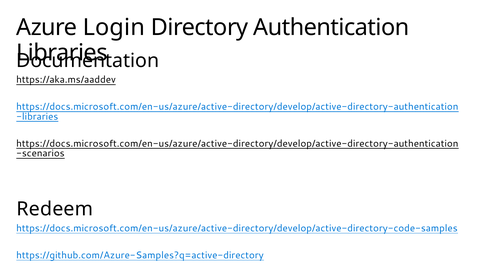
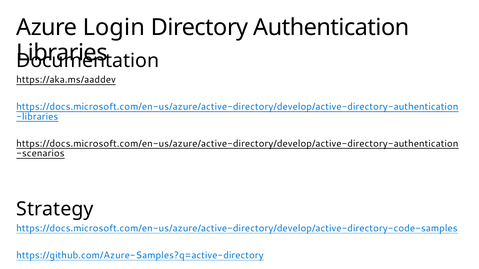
Redeem: Redeem -> Strategy
